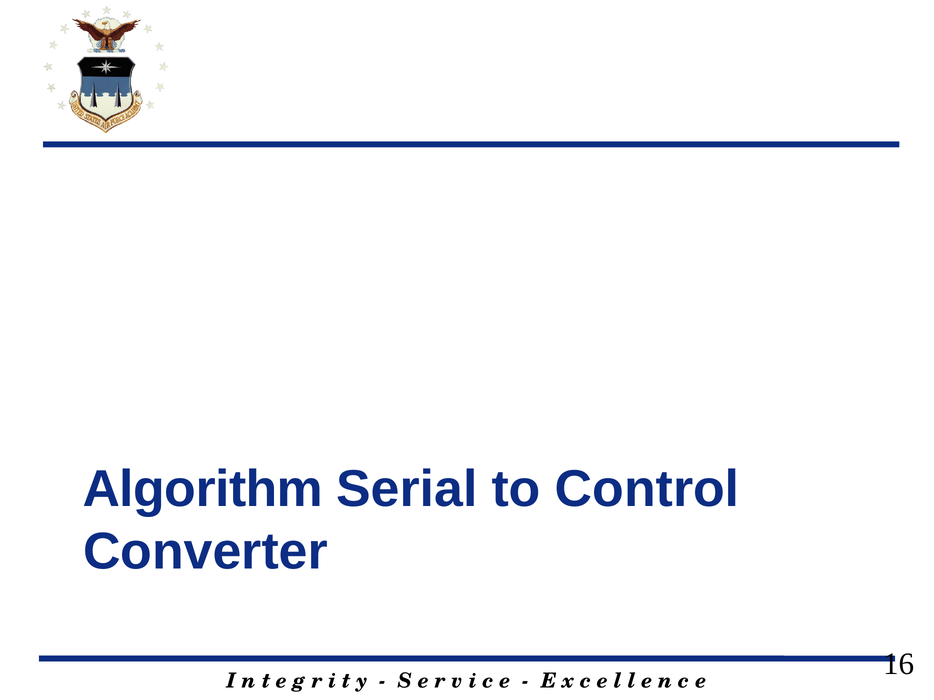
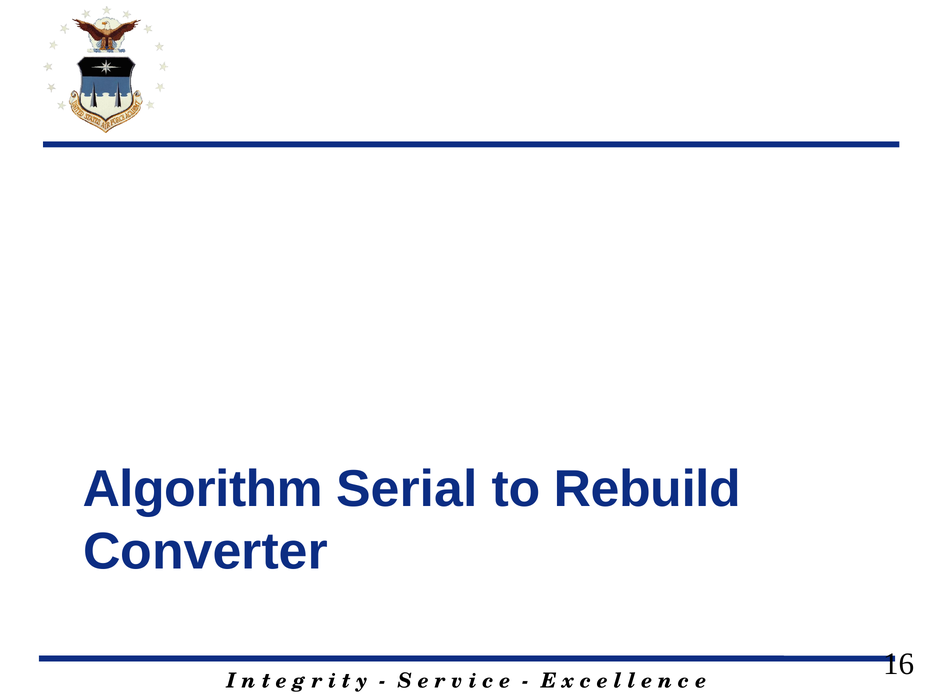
Control: Control -> Rebuild
